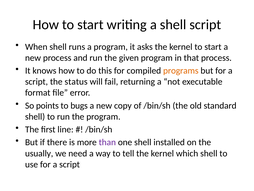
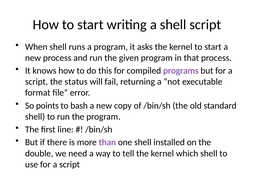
programs colour: orange -> purple
bugs: bugs -> bash
usually: usually -> double
